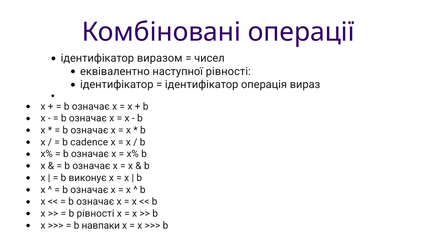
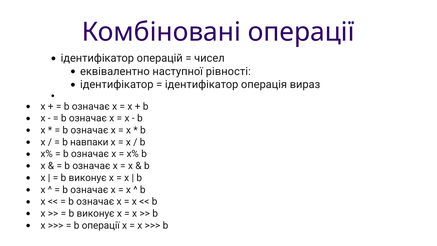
виразом: виразом -> операцій
cadence: cadence -> навпаки
рівності at (95, 213): рівності -> виконує
b навпаки: навпаки -> операції
